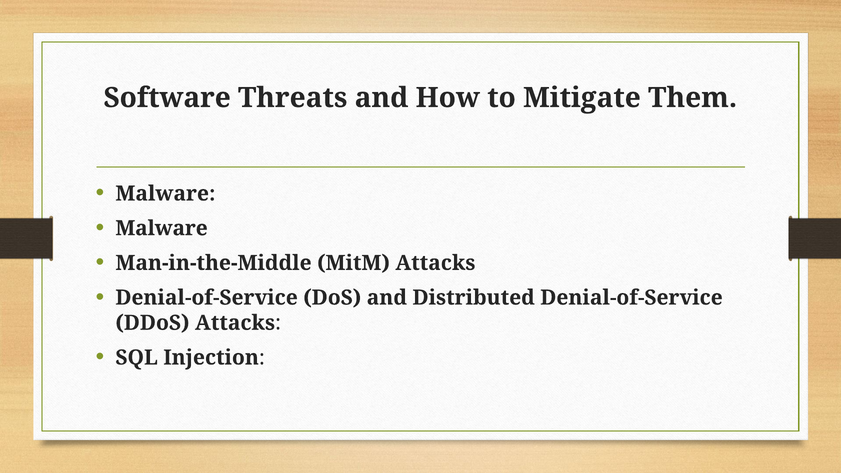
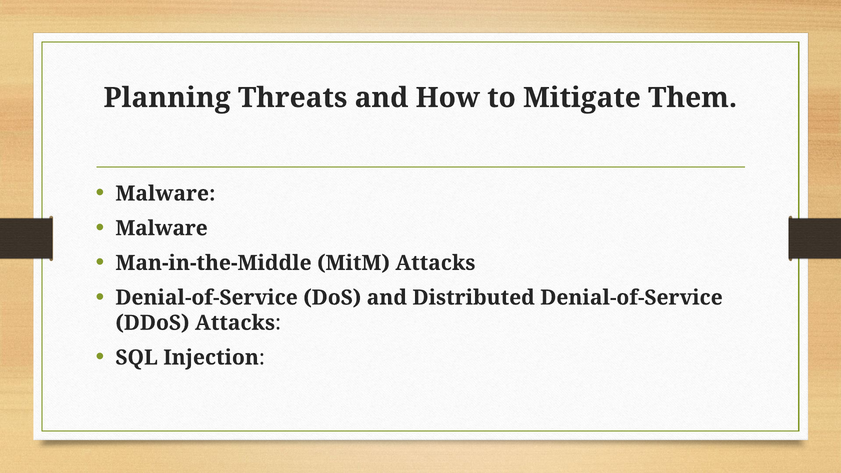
Software: Software -> Planning
